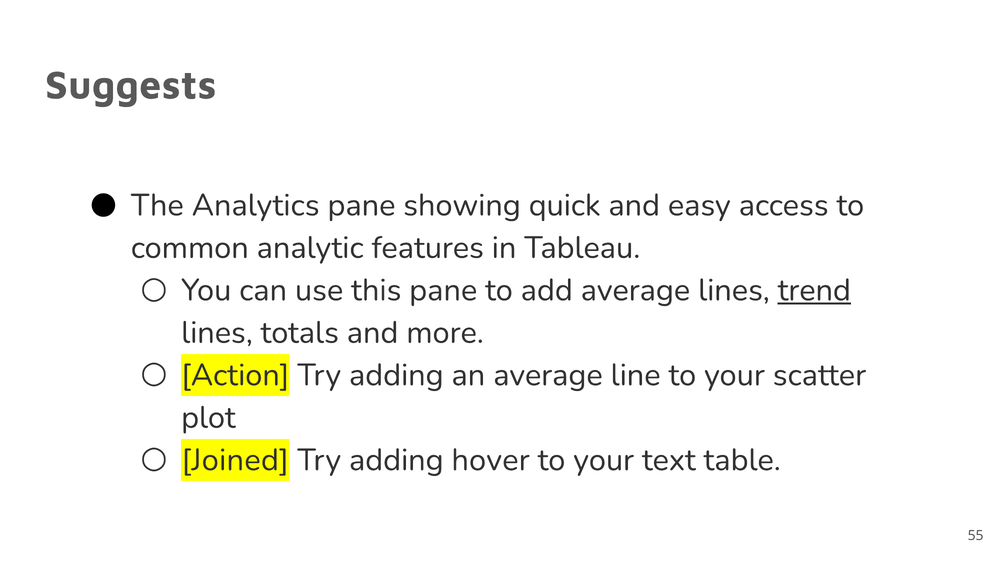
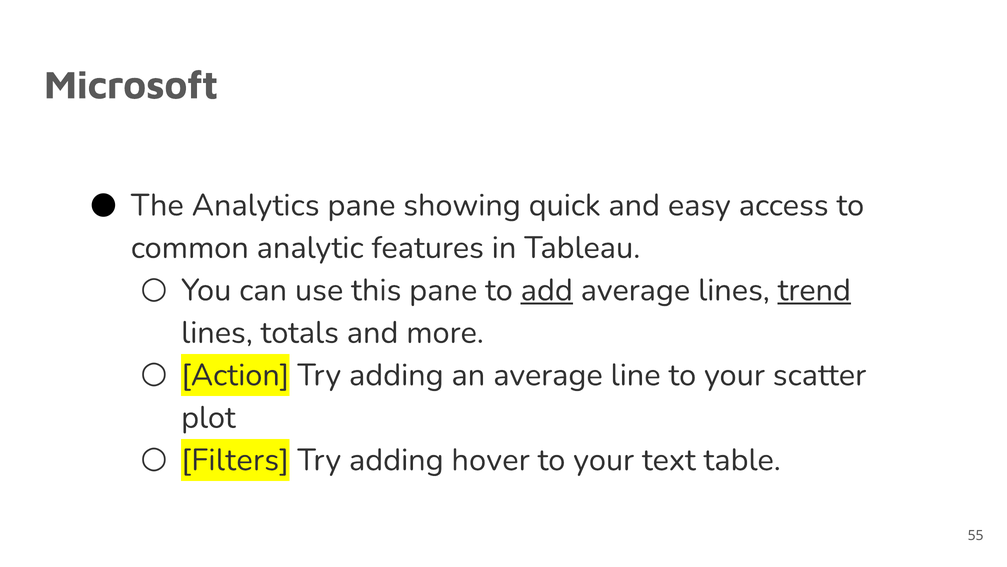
Suggests: Suggests -> Microsoft
add underline: none -> present
Joined: Joined -> Filters
